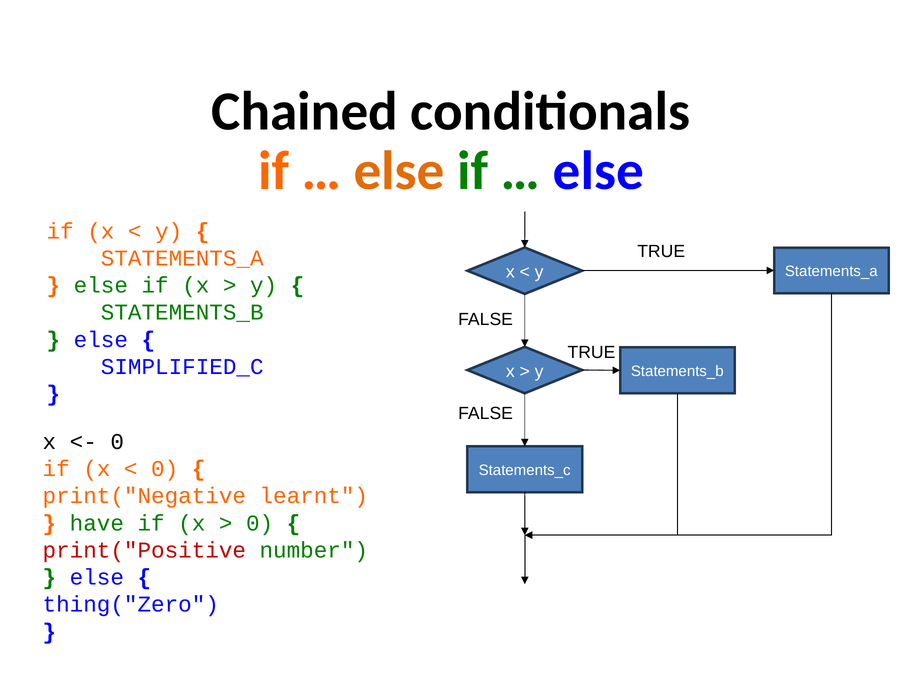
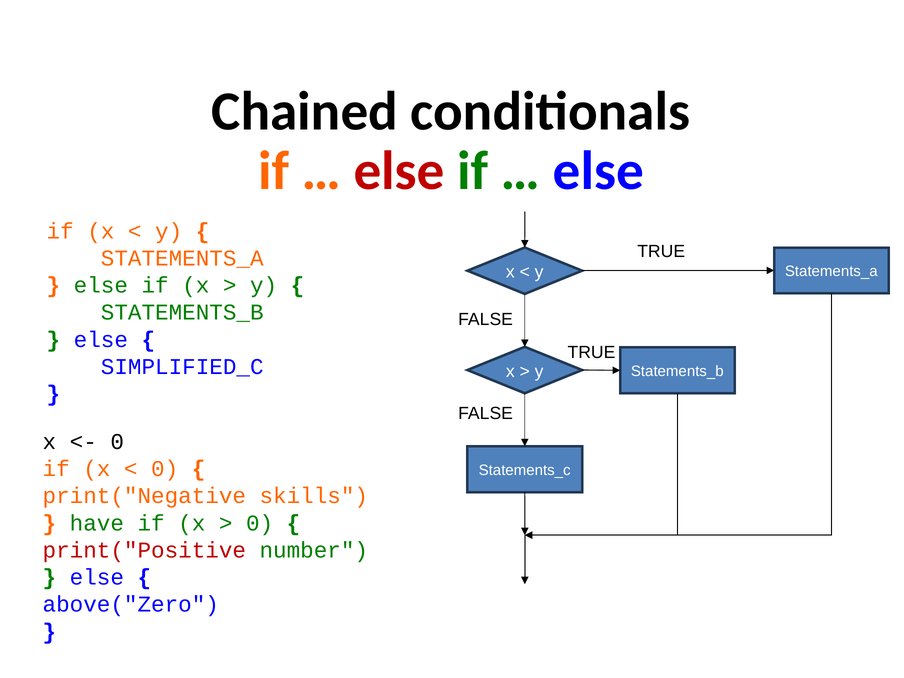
else at (399, 171) colour: orange -> red
learnt: learnt -> skills
thing("Zero: thing("Zero -> above("Zero
